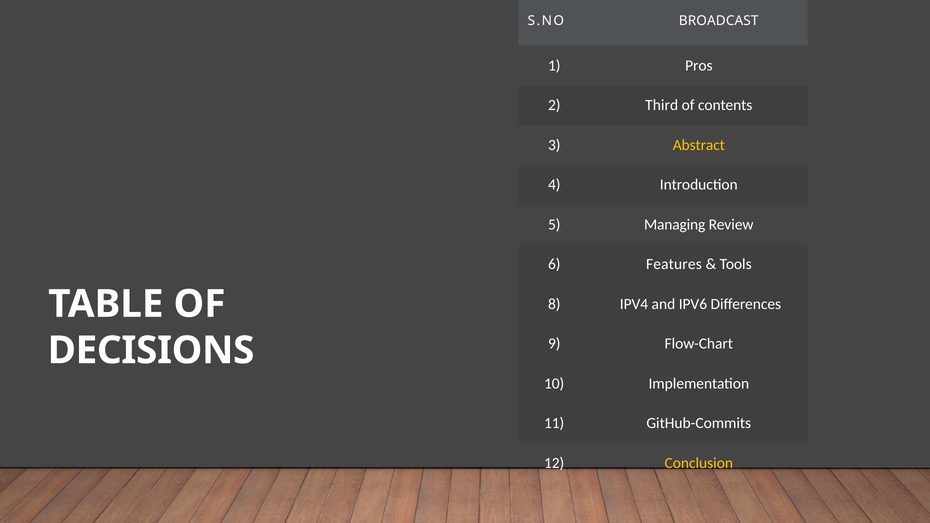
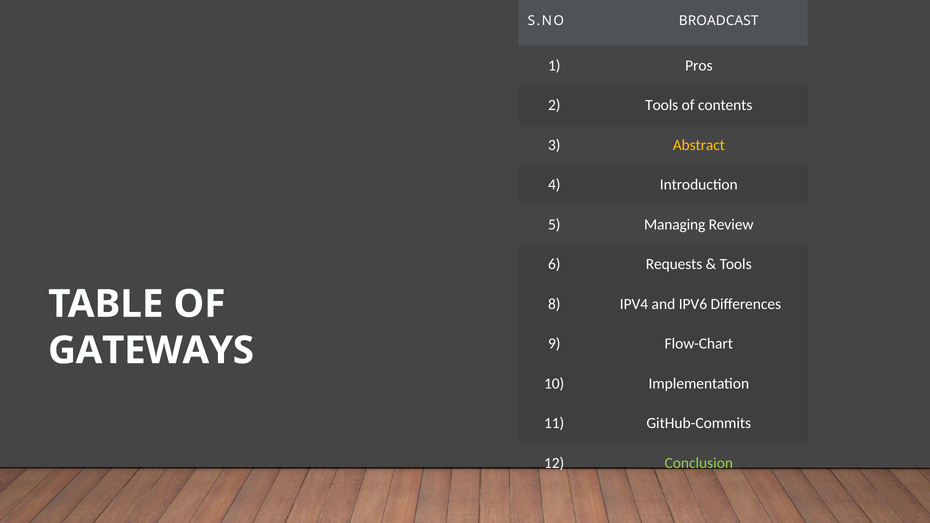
2 Third: Third -> Tools
Features: Features -> Requests
DECISIONS: DECISIONS -> GATEWAYS
Conclusion colour: yellow -> light green
